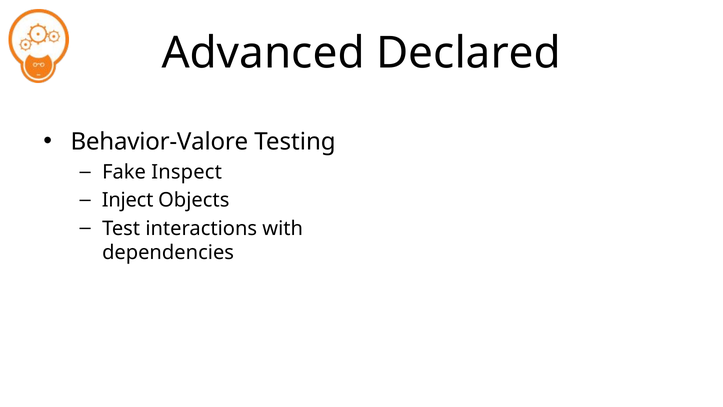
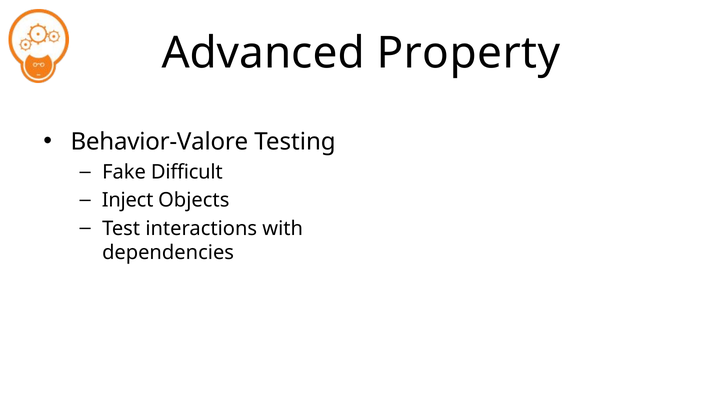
Declared: Declared -> Property
Inspect: Inspect -> Difficult
